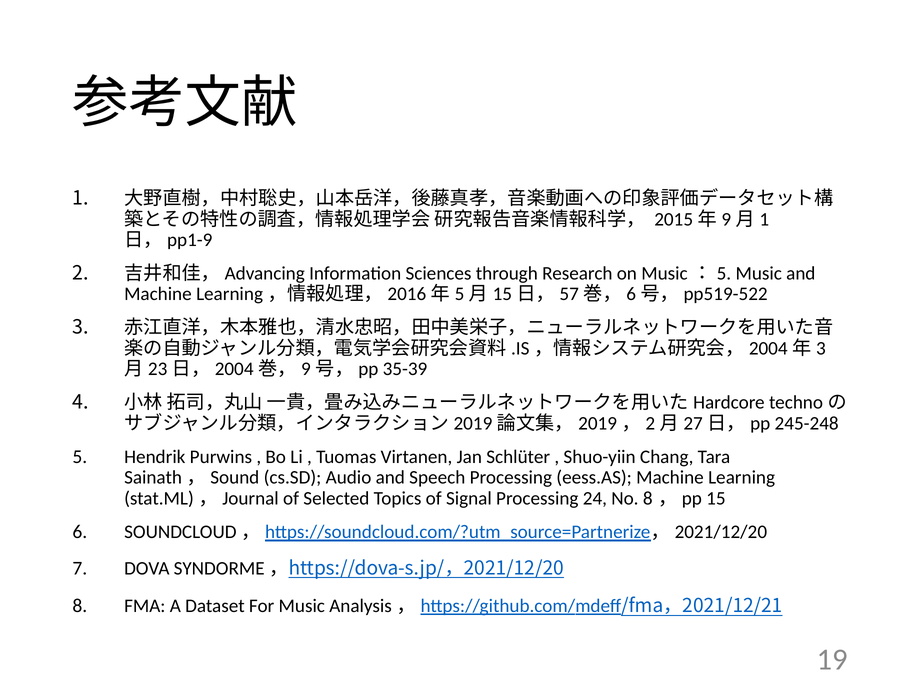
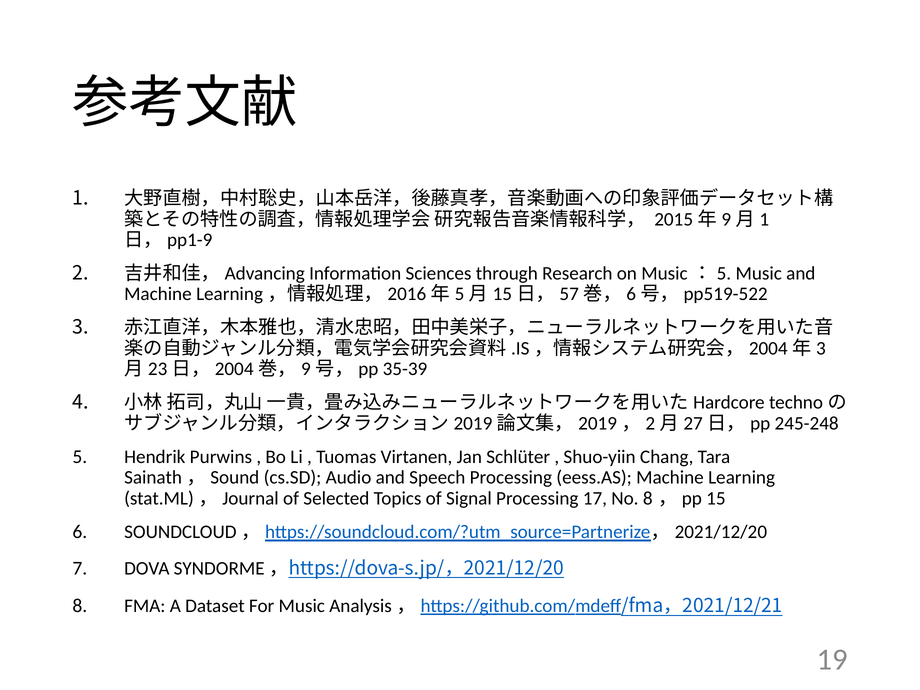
24: 24 -> 17
